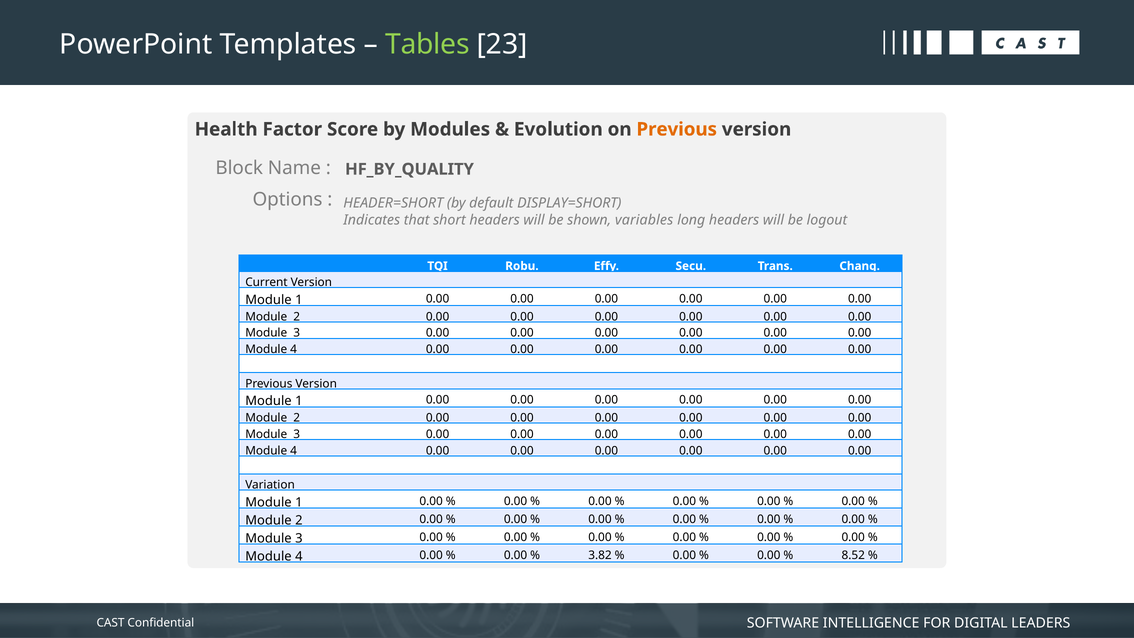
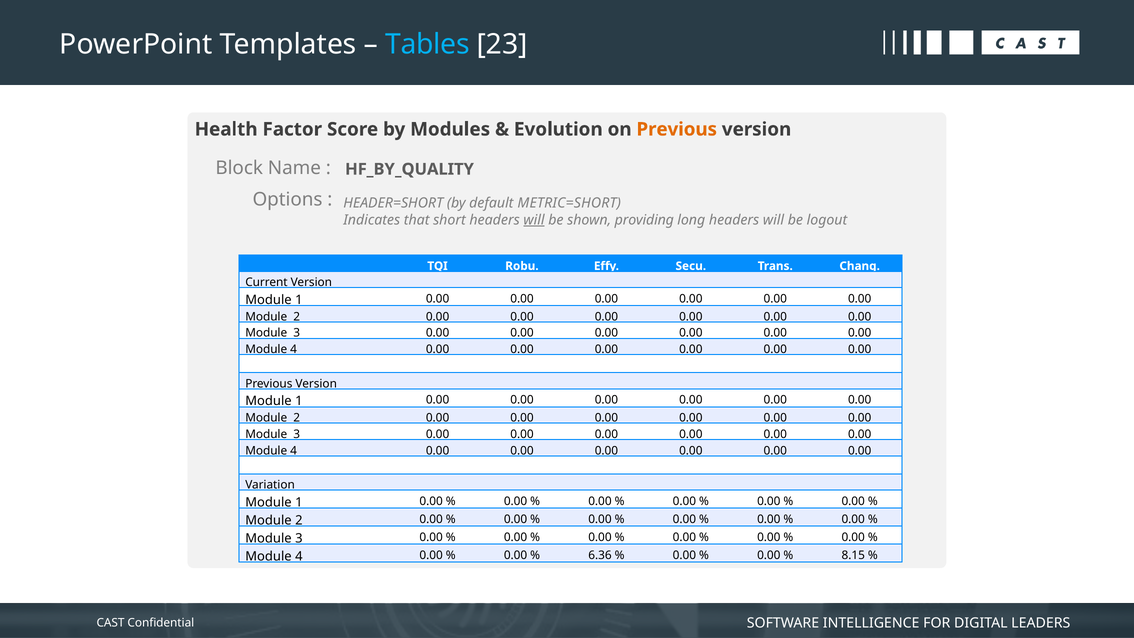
Tables colour: light green -> light blue
DISPLAY=SHORT: DISPLAY=SHORT -> METRIC=SHORT
will at (534, 220) underline: none -> present
variables: variables -> providing
3.82: 3.82 -> 6.36
8.52: 8.52 -> 8.15
